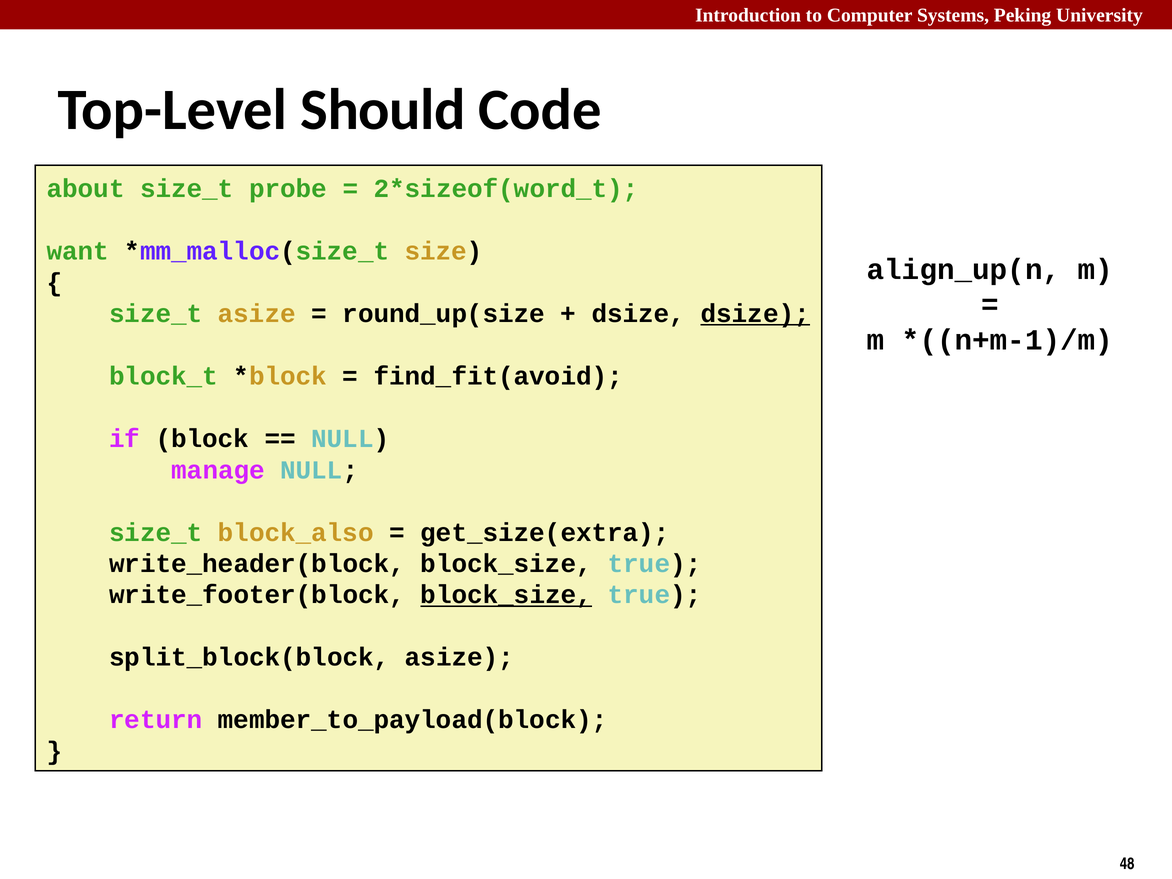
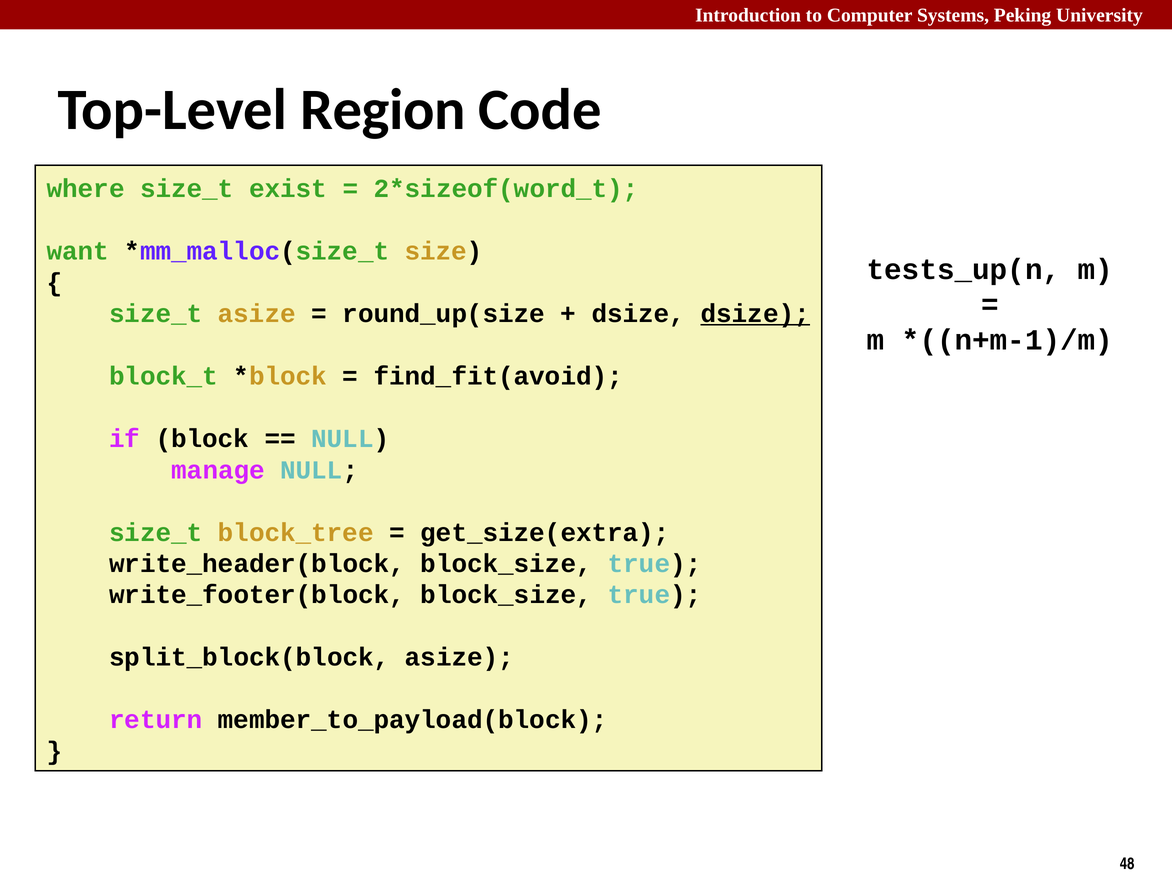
Should: Should -> Region
about: about -> where
probe: probe -> exist
align_up(n: align_up(n -> tests_up(n
block_also: block_also -> block_tree
block_size at (506, 595) underline: present -> none
